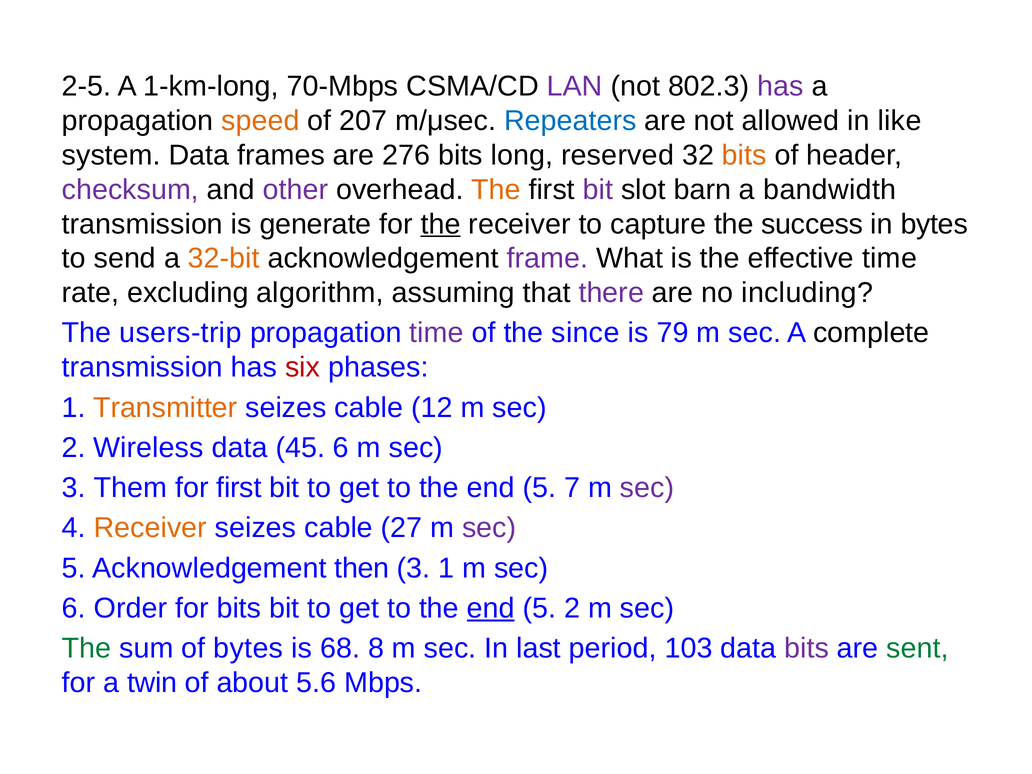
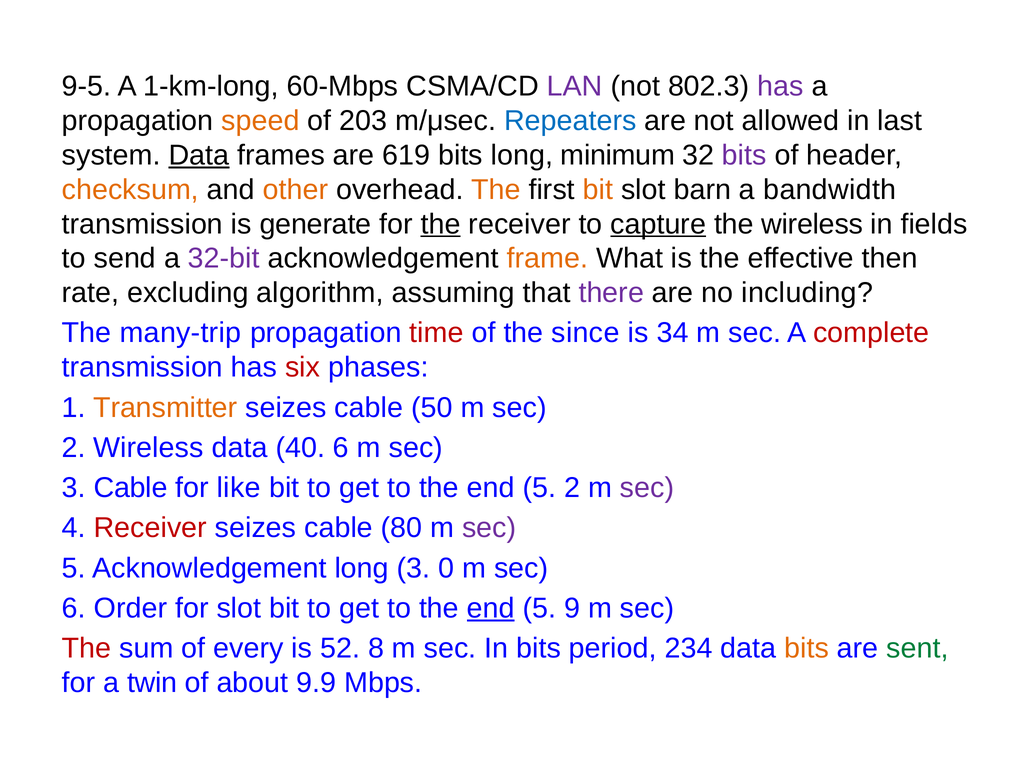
2-5: 2-5 -> 9-5
70-Mbps: 70-Mbps -> 60-Mbps
207: 207 -> 203
like: like -> last
Data at (199, 155) underline: none -> present
276: 276 -> 619
reserved: reserved -> minimum
bits at (744, 155) colour: orange -> purple
checksum colour: purple -> orange
other colour: purple -> orange
bit at (598, 190) colour: purple -> orange
capture underline: none -> present
the success: success -> wireless
in bytes: bytes -> fields
32-bit colour: orange -> purple
frame colour: purple -> orange
effective time: time -> then
users-trip: users-trip -> many-trip
time at (437, 333) colour: purple -> red
79: 79 -> 34
complete colour: black -> red
12: 12 -> 50
45: 45 -> 40
3 Them: Them -> Cable
for first: first -> like
5 7: 7 -> 2
Receiver at (150, 528) colour: orange -> red
27: 27 -> 80
Acknowledgement then: then -> long
3 1: 1 -> 0
for bits: bits -> slot
5 2: 2 -> 9
The at (87, 648) colour: green -> red
of bytes: bytes -> every
68: 68 -> 52
In last: last -> bits
103: 103 -> 234
bits at (807, 648) colour: purple -> orange
5.6: 5.6 -> 9.9
